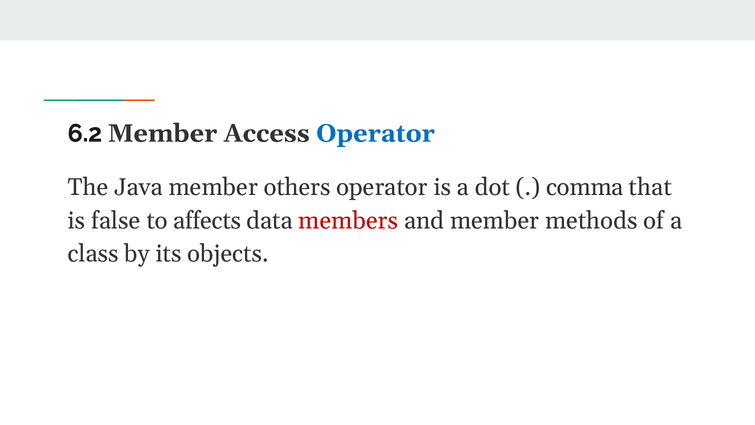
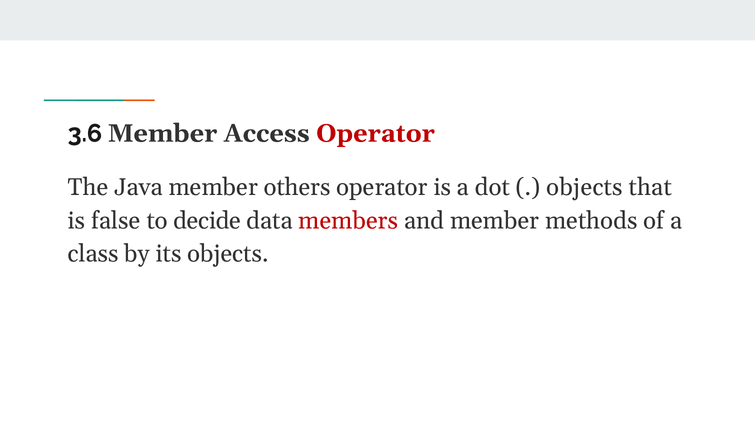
6.2: 6.2 -> 3.6
Operator at (375, 133) colour: blue -> red
comma at (585, 187): comma -> objects
affects: affects -> decide
